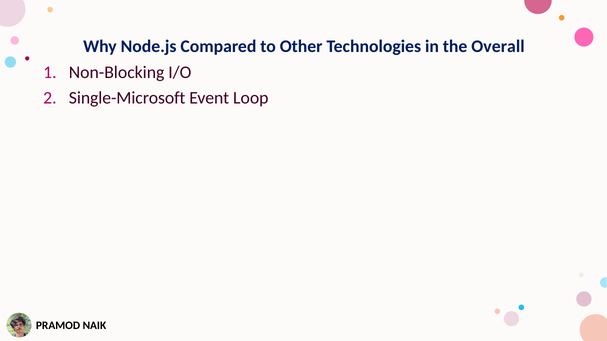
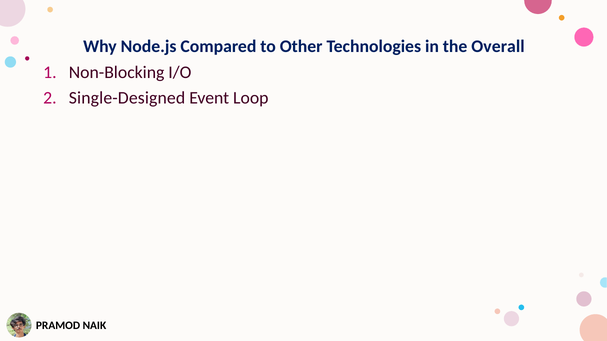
Single-Microsoft: Single-Microsoft -> Single-Designed
